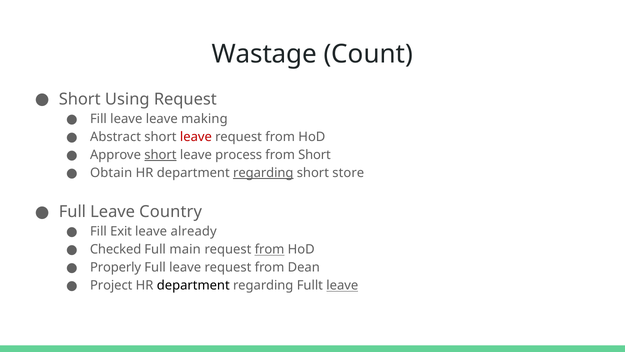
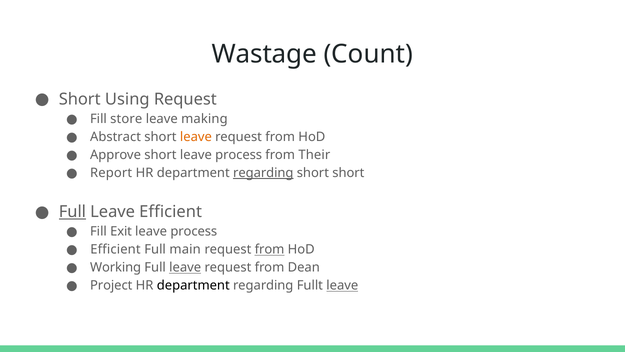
Fill leave: leave -> store
leave at (196, 137) colour: red -> orange
short at (160, 155) underline: present -> none
from Short: Short -> Their
Obtain: Obtain -> Report
short store: store -> short
Full at (72, 212) underline: none -> present
Leave Country: Country -> Efficient
already at (194, 231): already -> process
Checked at (116, 249): Checked -> Efficient
Properly: Properly -> Working
leave at (185, 267) underline: none -> present
